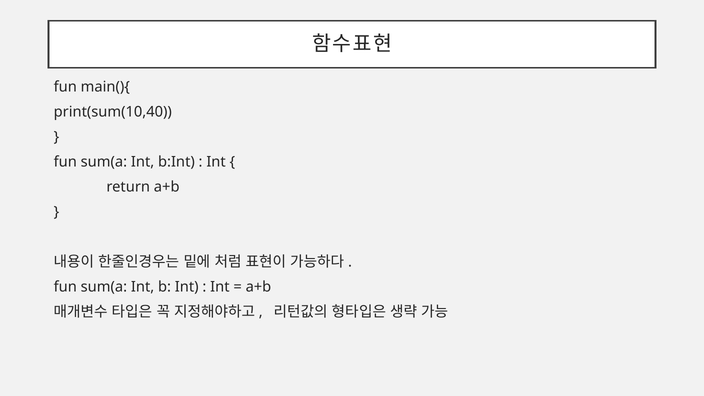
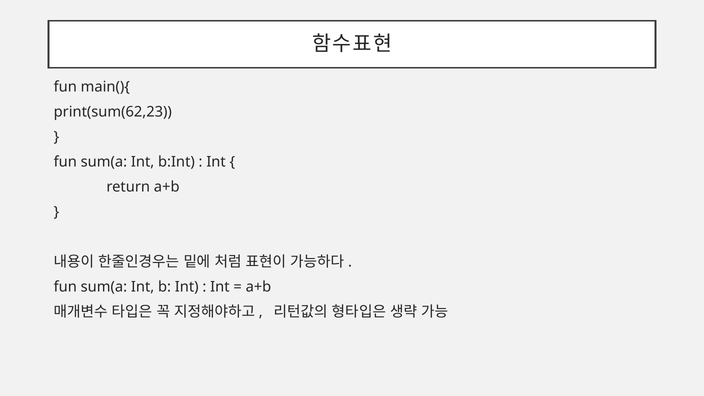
print(sum(10,40: print(sum(10,40 -> print(sum(62,23
